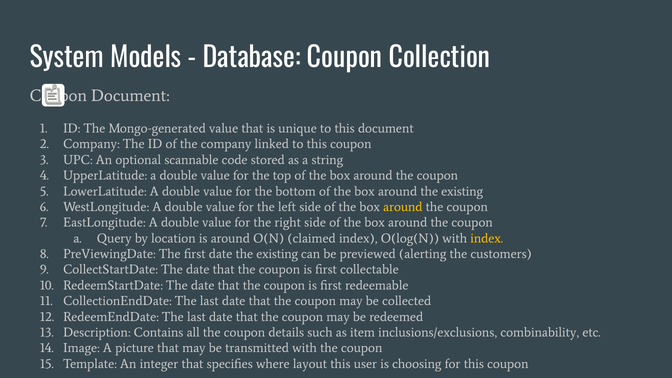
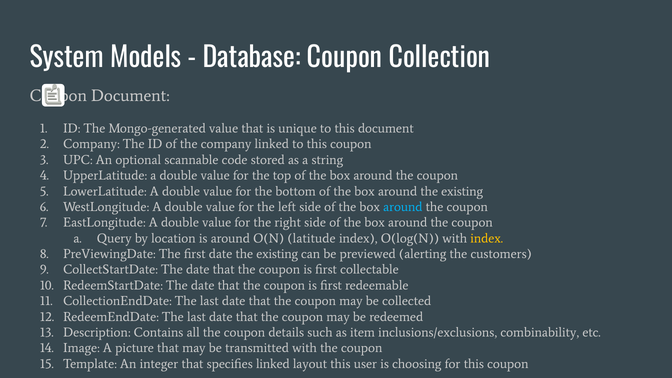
around at (403, 207) colour: yellow -> light blue
claimed: claimed -> latitude
specifies where: where -> linked
